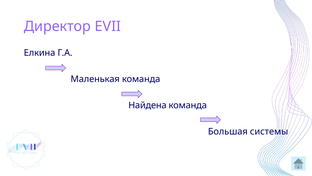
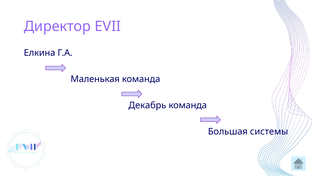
Найдена: Найдена -> Декабрь
